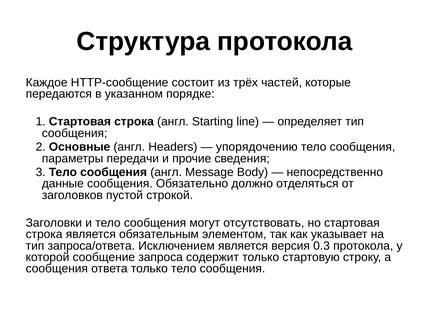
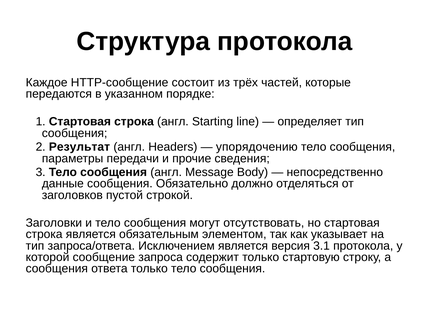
Основные: Основные -> Результат
0.3: 0.3 -> 3.1
